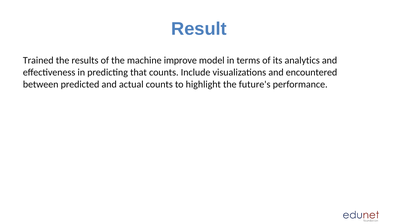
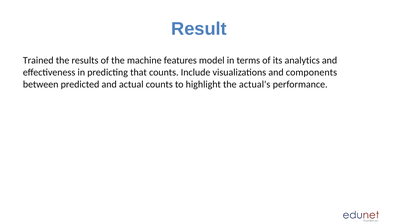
improve: improve -> features
encountered: encountered -> components
future's: future's -> actual's
